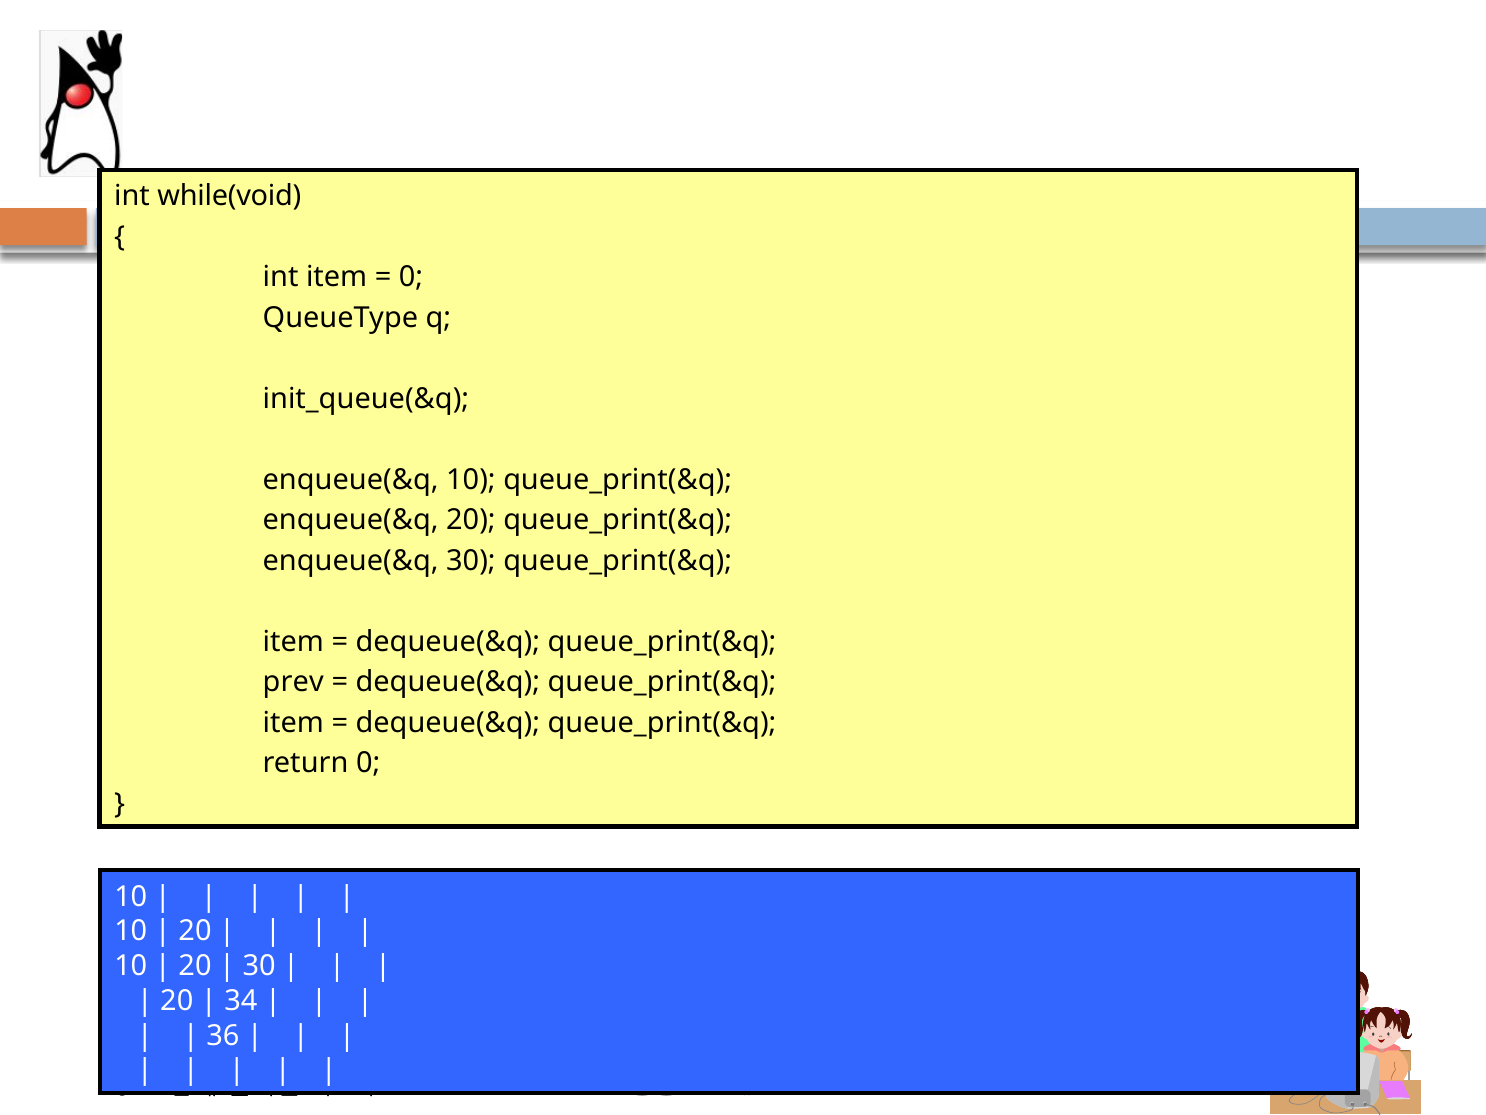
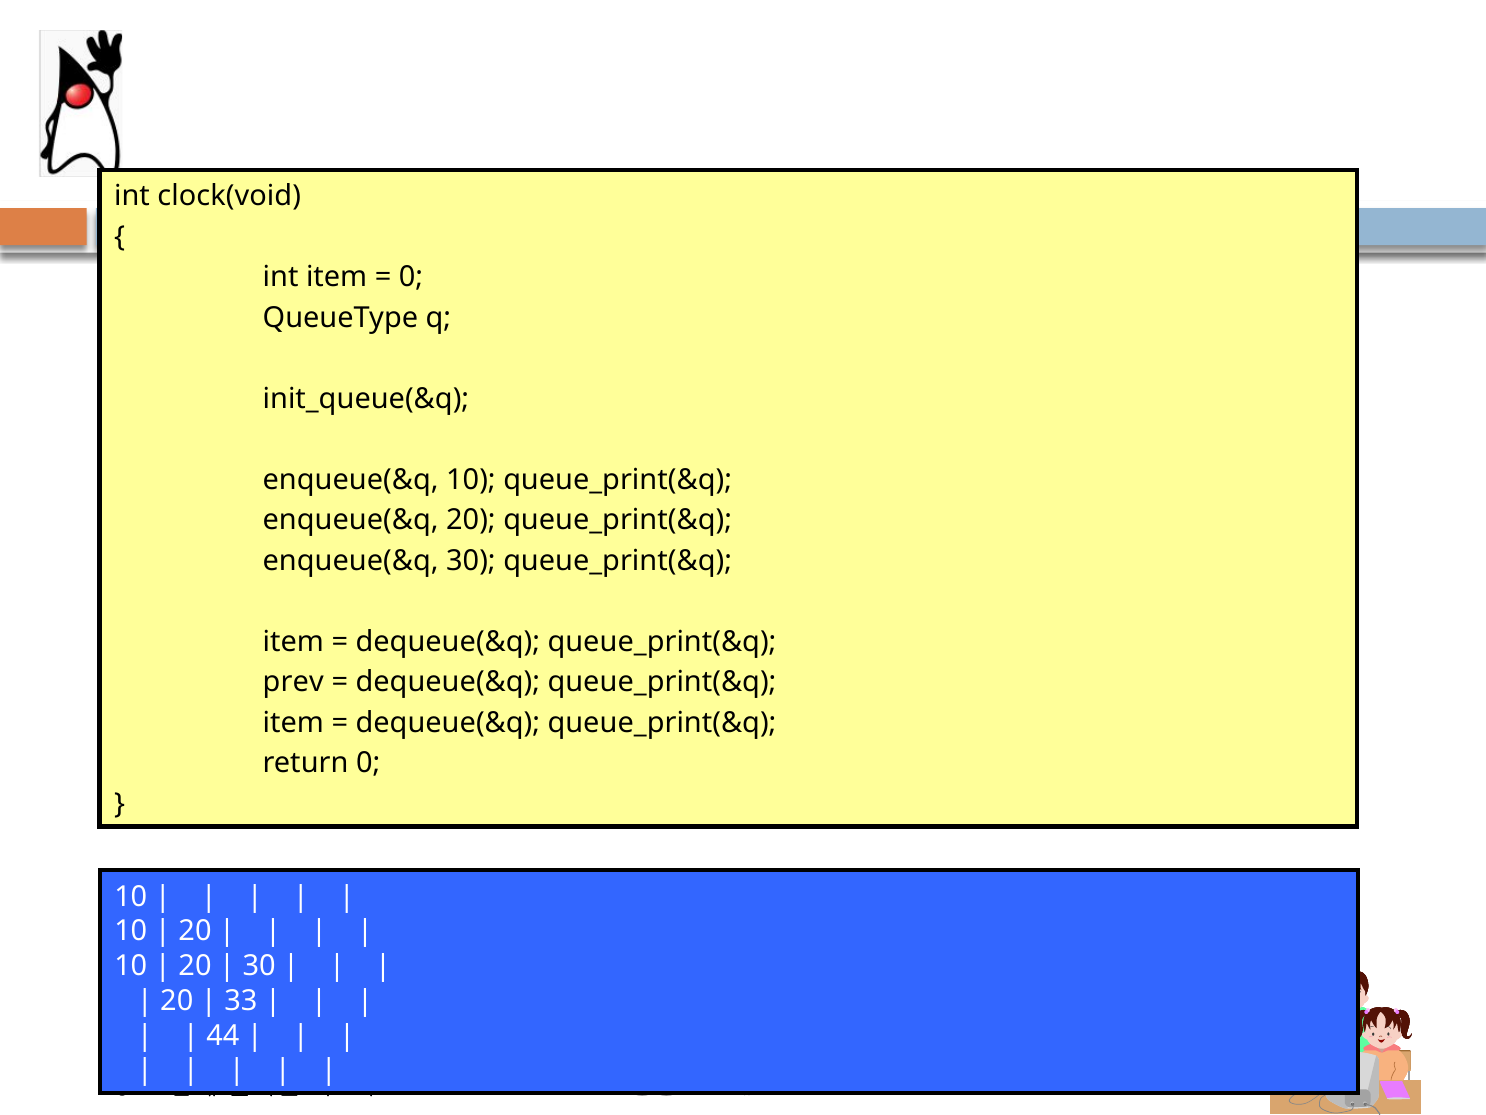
while(void: while(void -> clock(void
34: 34 -> 33
36: 36 -> 44
